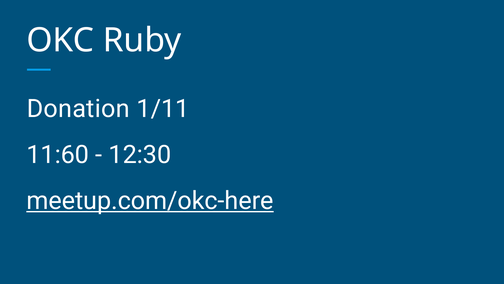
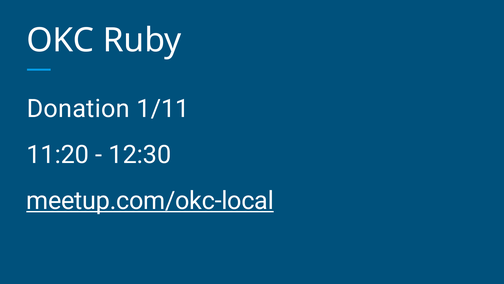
11:60: 11:60 -> 11:20
meetup.com/okc-here: meetup.com/okc-here -> meetup.com/okc-local
